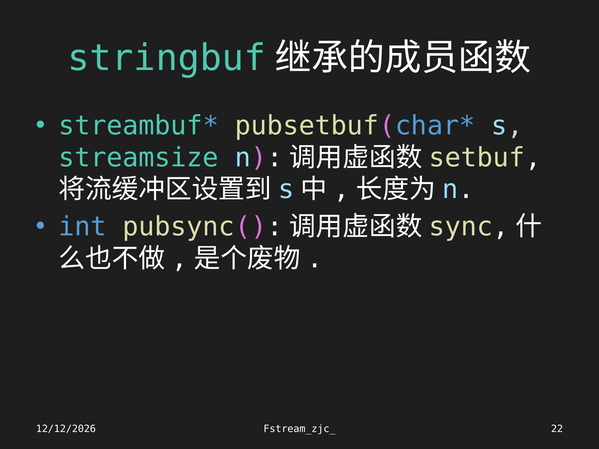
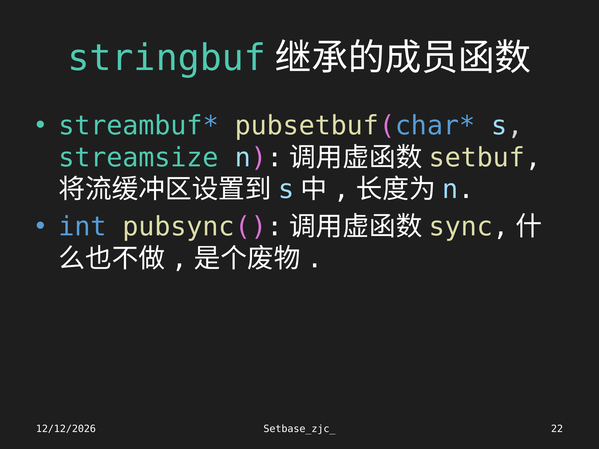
Fstream_zjc_: Fstream_zjc_ -> Setbase_zjc_
